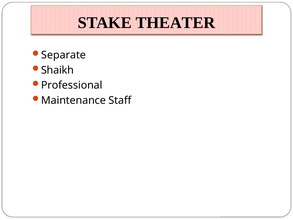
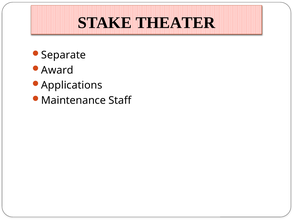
Shaikh: Shaikh -> Award
Professional: Professional -> Applications
